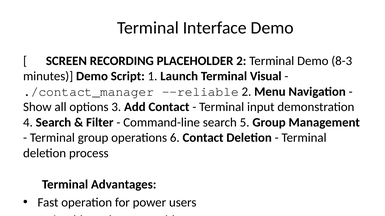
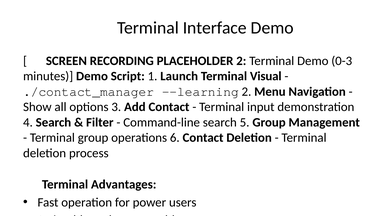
8-3: 8-3 -> 0-3
--reliable: --reliable -> --learning
